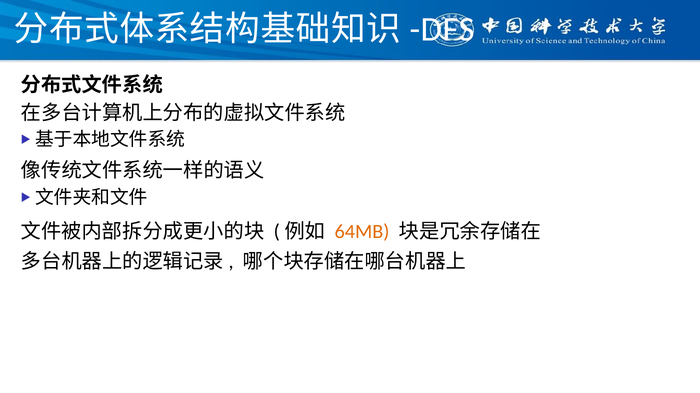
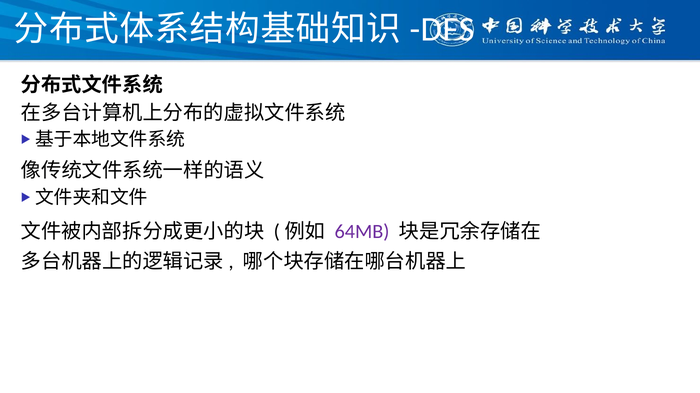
64MB colour: orange -> purple
